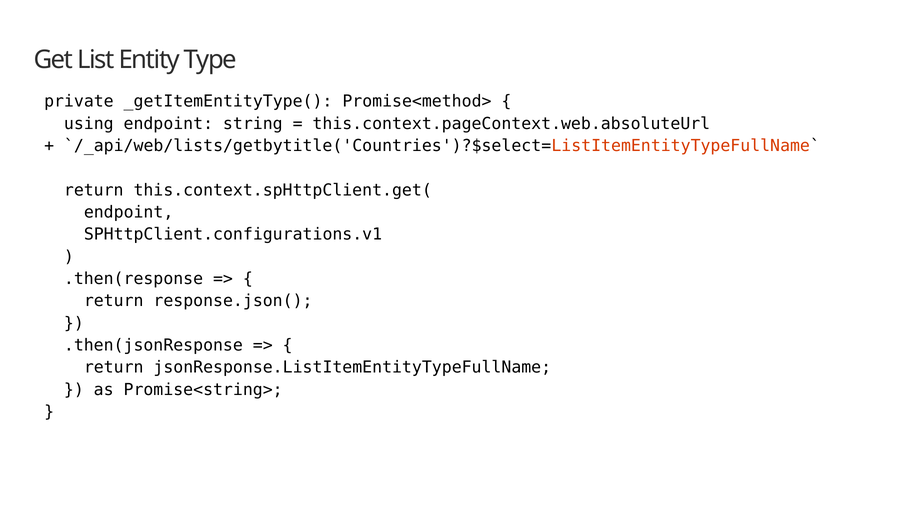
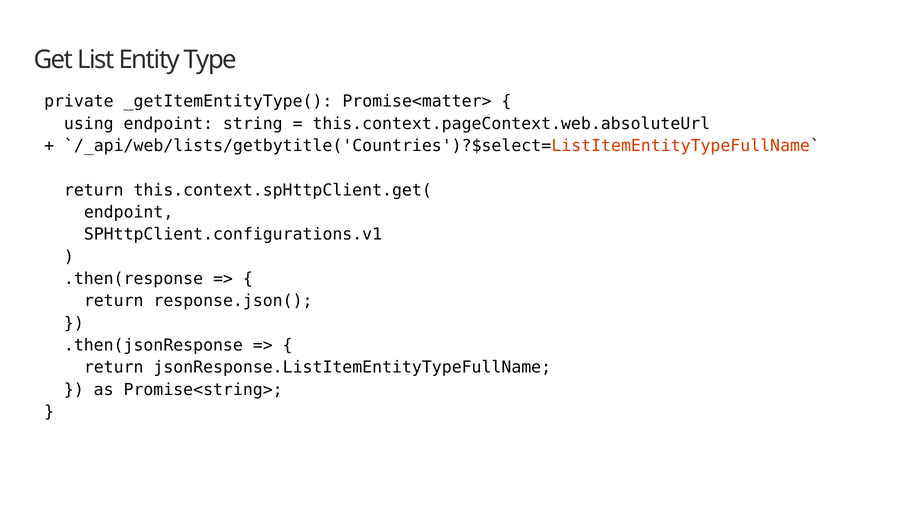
Promise<method>: Promise<method> -> Promise<matter>
